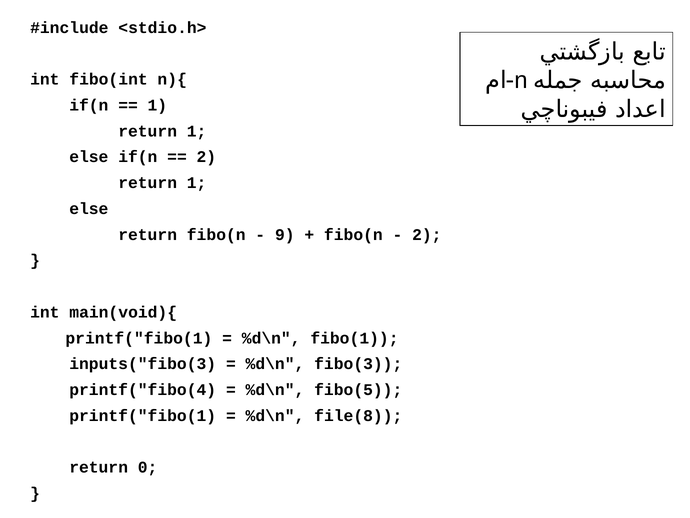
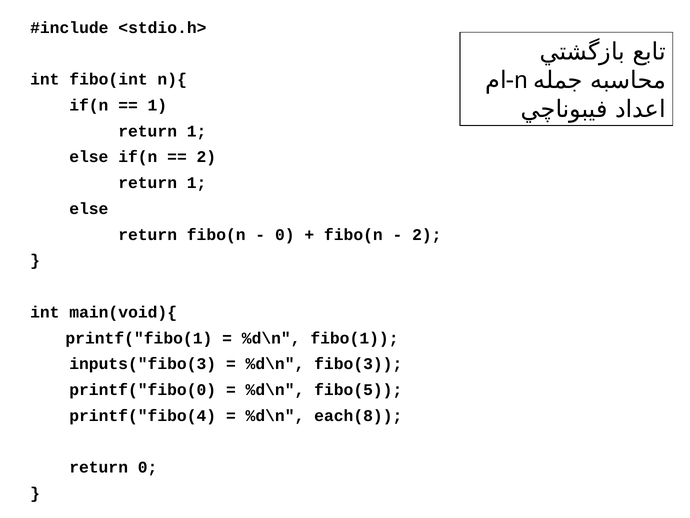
9 at (285, 234): 9 -> 0
printf("fibo(4: printf("fibo(4 -> printf("fibo(0
printf("fibo(1 at (143, 415): printf("fibo(1 -> printf("fibo(4
file(8: file(8 -> each(8
